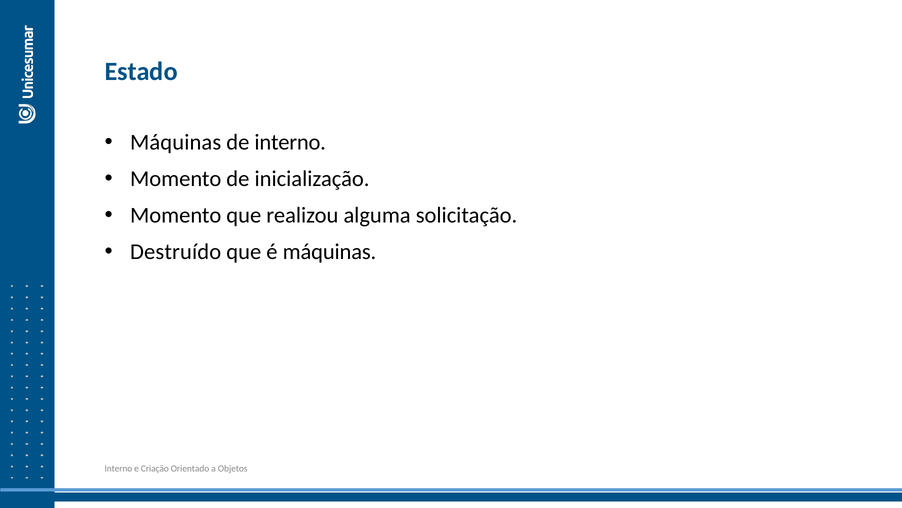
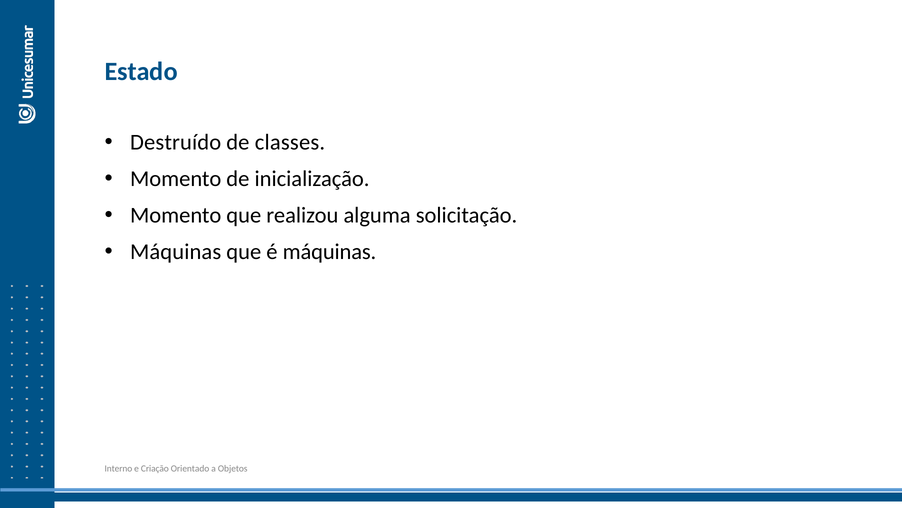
Máquinas at (176, 142): Máquinas -> Destruído
de interno: interno -> classes
Destruído at (176, 252): Destruído -> Máquinas
